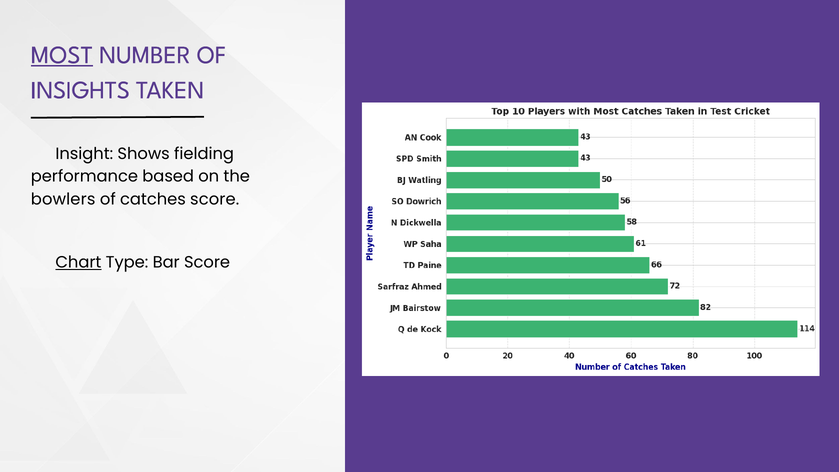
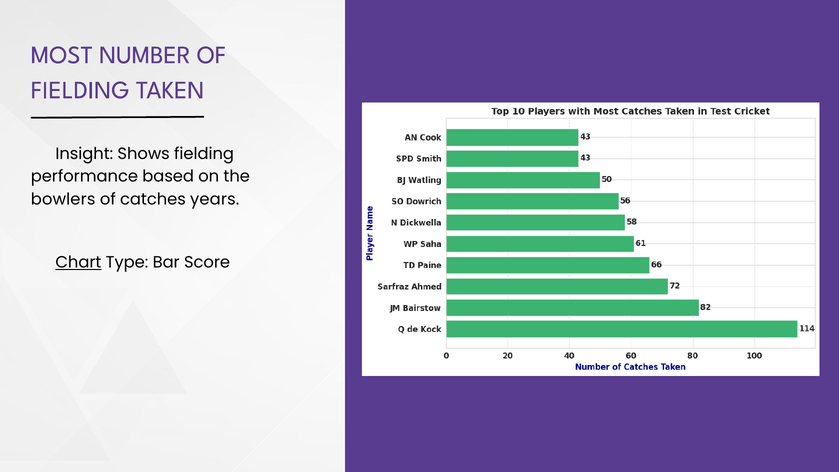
MOST underline: present -> none
INSIGHTS at (80, 90): INSIGHTS -> FIELDING
catches score: score -> years
